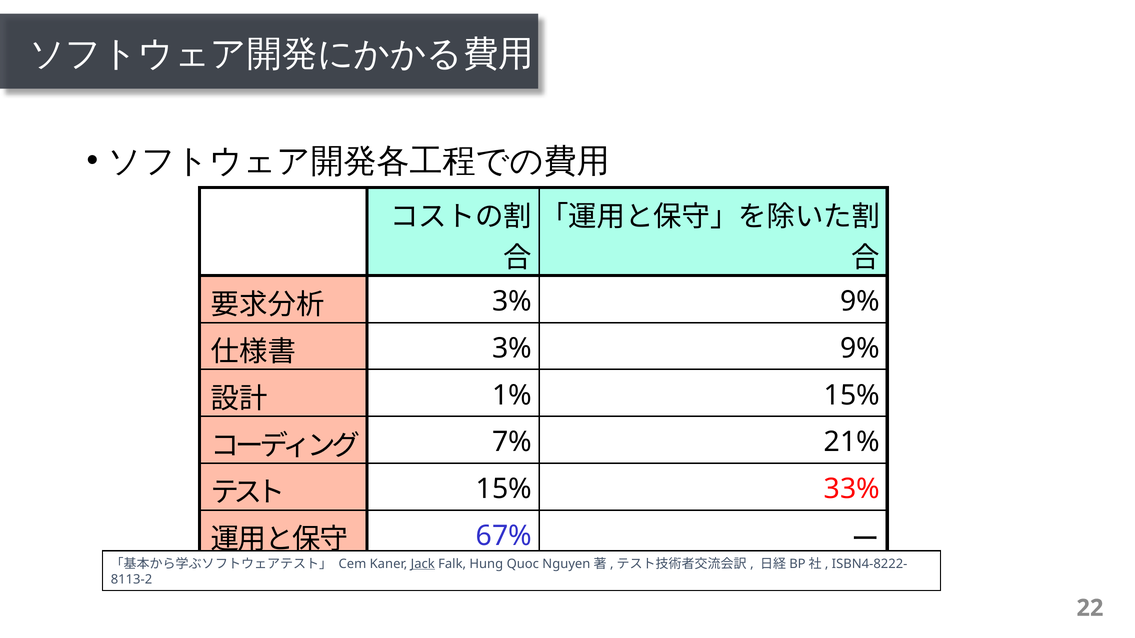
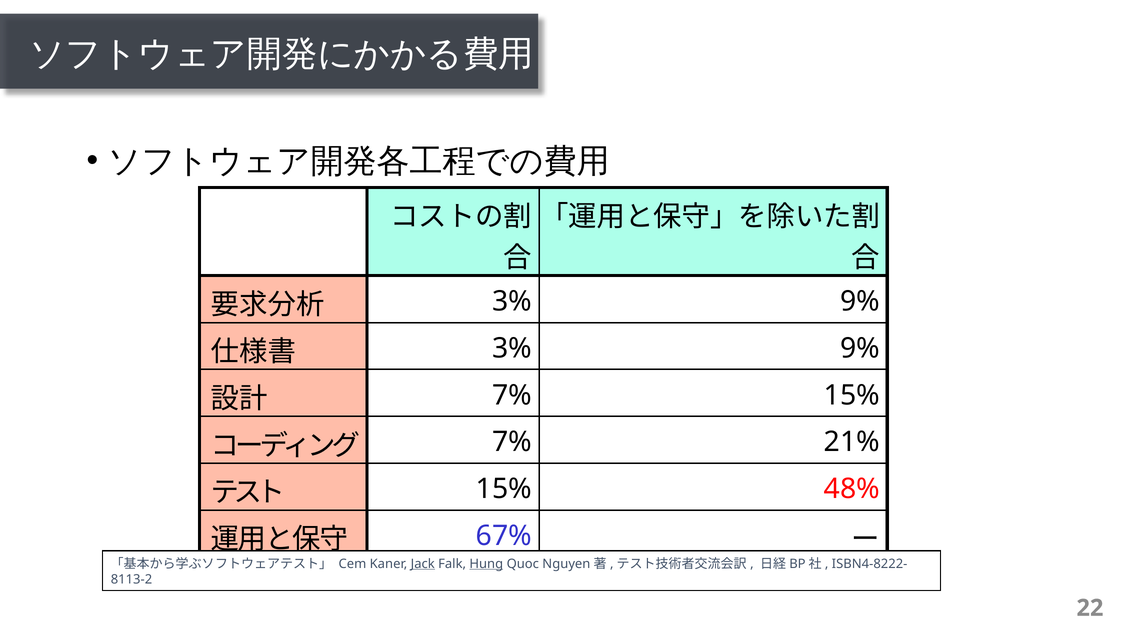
1% at (512, 395): 1% -> 7%
33%: 33% -> 48%
Hung underline: none -> present
